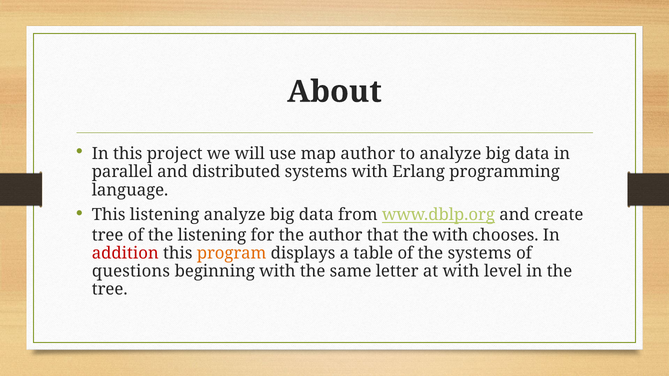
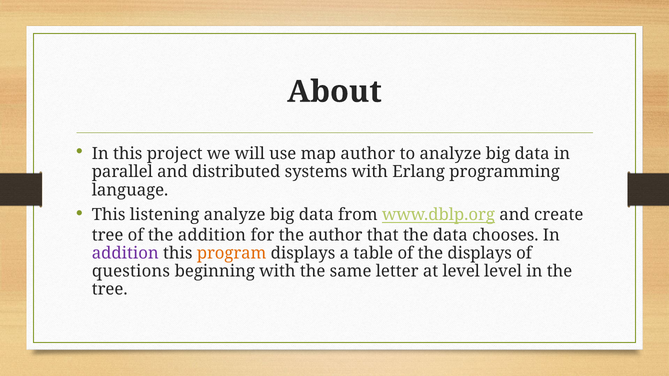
the listening: listening -> addition
the with: with -> data
addition at (125, 254) colour: red -> purple
the systems: systems -> displays
at with: with -> level
